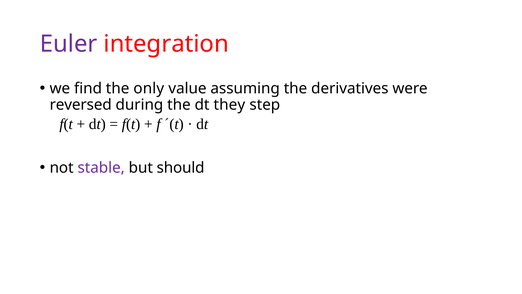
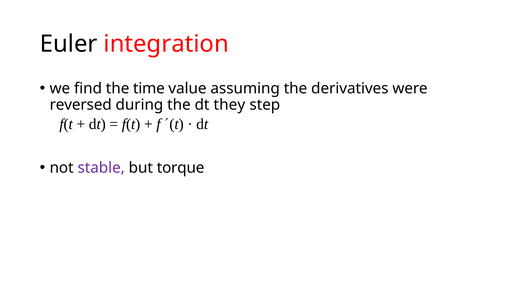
Euler colour: purple -> black
only: only -> time
should: should -> torque
